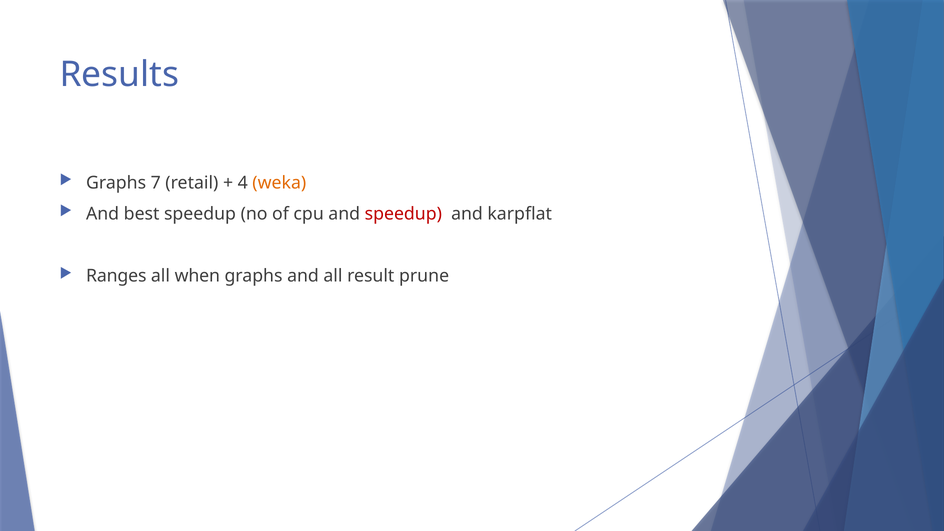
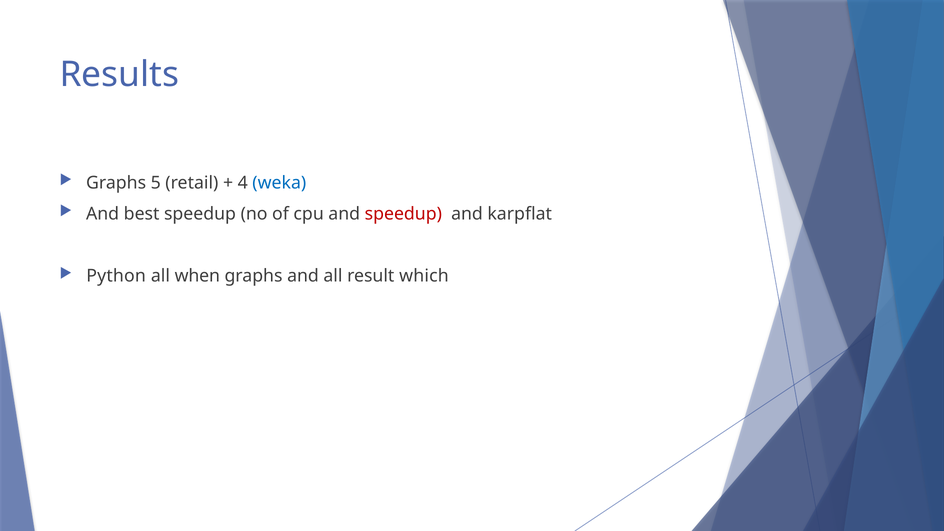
7: 7 -> 5
weka colour: orange -> blue
Ranges: Ranges -> Python
prune: prune -> which
